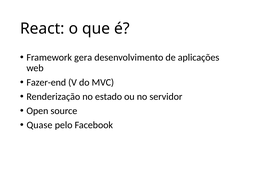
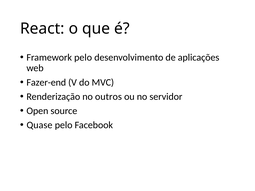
Framework gera: gera -> pelo
estado: estado -> outros
